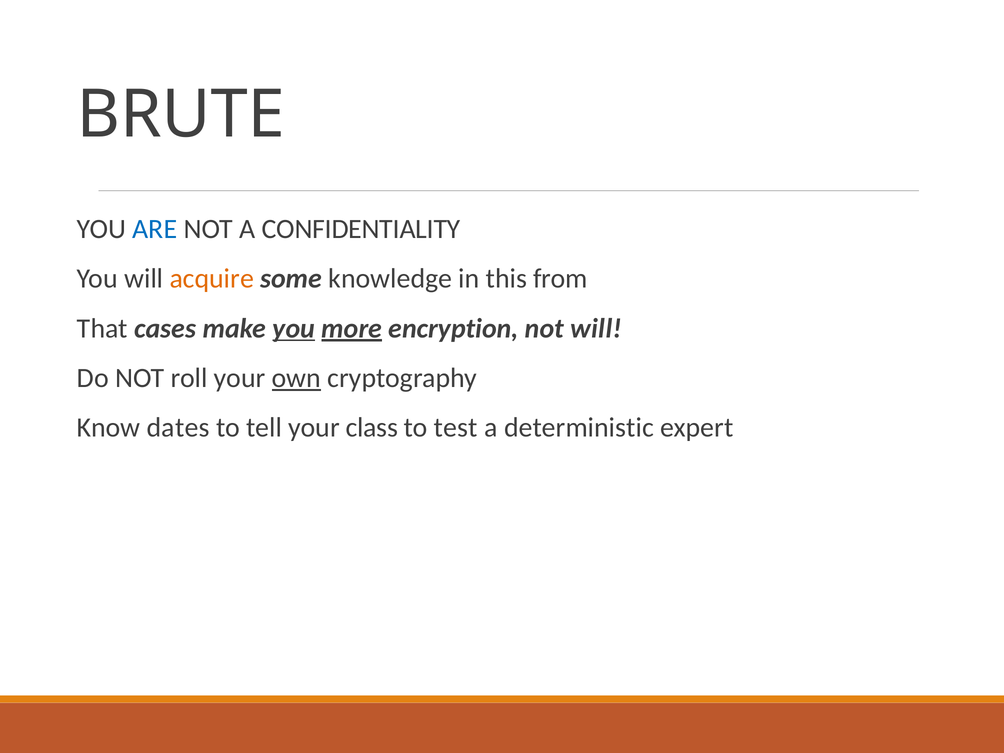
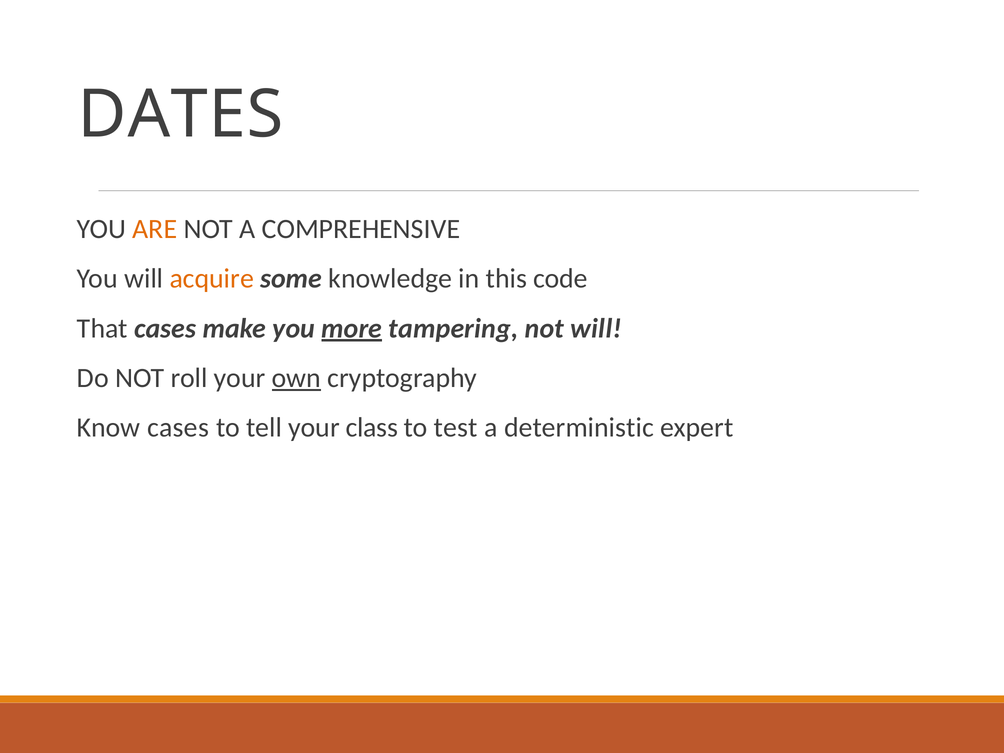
BRUTE: BRUTE -> DATES
ARE colour: blue -> orange
CONFIDENTIALITY: CONFIDENTIALITY -> COMPREHENSIVE
from: from -> code
you at (294, 328) underline: present -> none
encryption: encryption -> tampering
Know dates: dates -> cases
